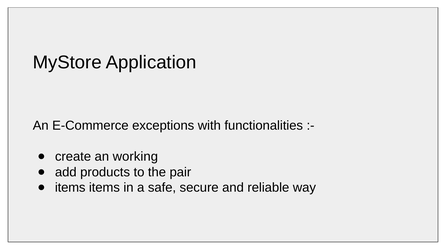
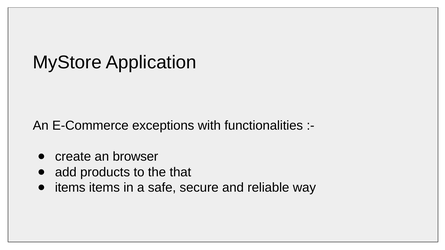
working: working -> browser
pair: pair -> that
